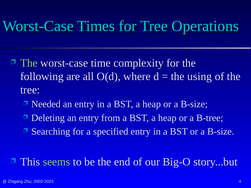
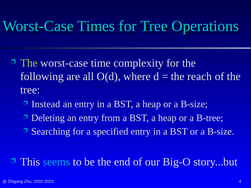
using: using -> reach
Needed: Needed -> Instead
seems colour: light green -> light blue
